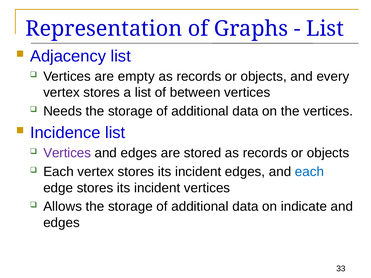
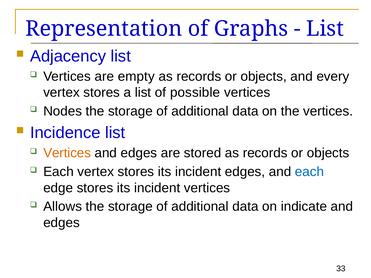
between: between -> possible
Needs: Needs -> Nodes
Vertices at (67, 153) colour: purple -> orange
